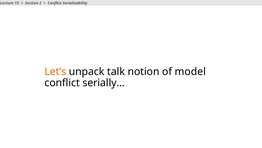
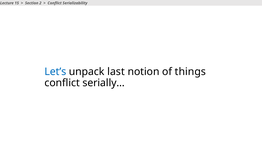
Let’s colour: orange -> blue
talk: talk -> last
model: model -> things
